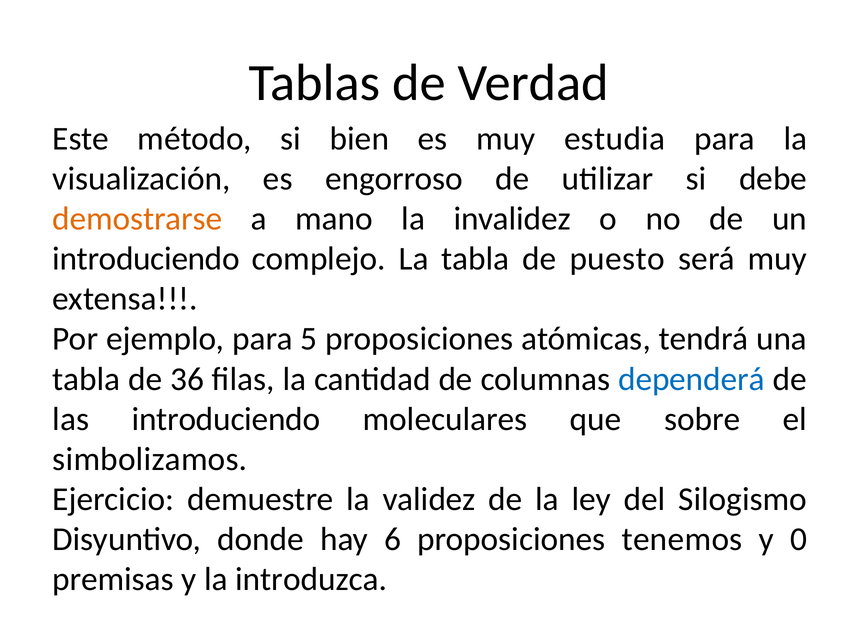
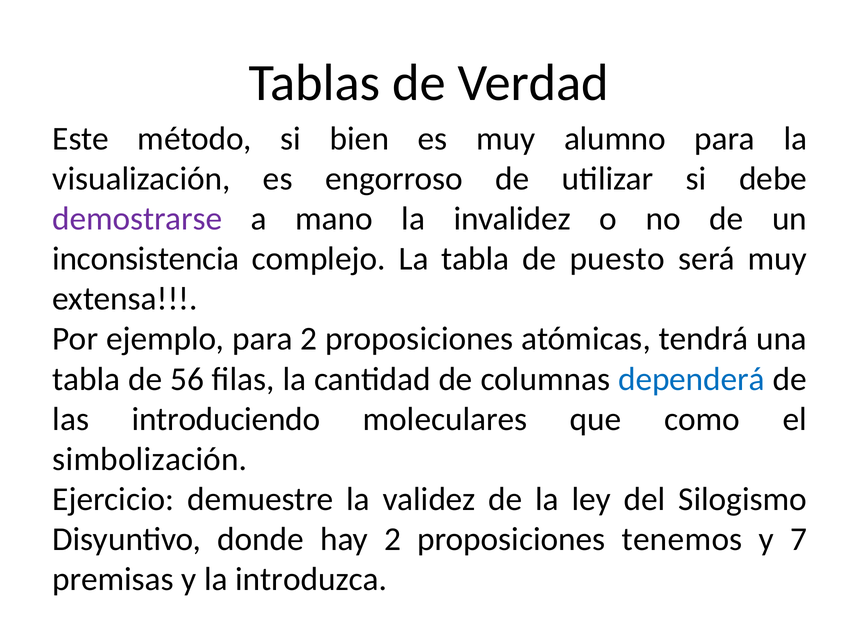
estudia: estudia -> alumno
demostrarse colour: orange -> purple
introduciendo at (146, 259): introduciendo -> inconsistencia
para 5: 5 -> 2
36: 36 -> 56
sobre: sobre -> como
simbolizamos: simbolizamos -> simbolización
hay 6: 6 -> 2
0: 0 -> 7
